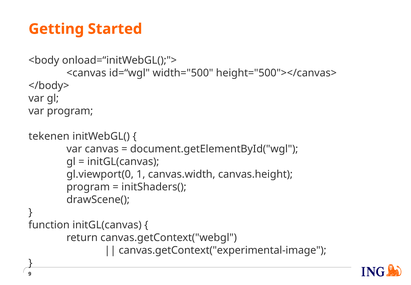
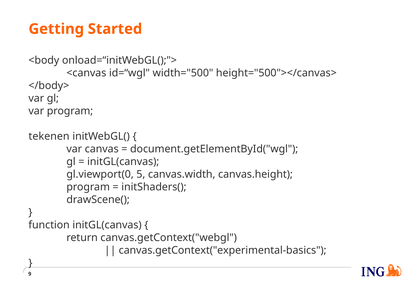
1: 1 -> 5
canvas.getContext("experimental-image: canvas.getContext("experimental-image -> canvas.getContext("experimental-basics
